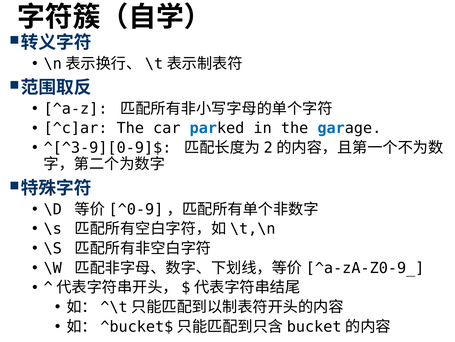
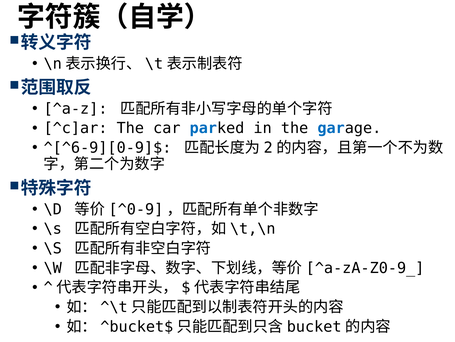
^[^3-9][0-9]$: ^[^3-9][0-9]$ -> ^[^6-9][0-9]$
